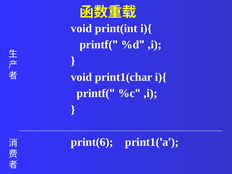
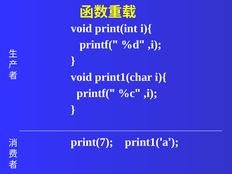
print(6: print(6 -> print(7
